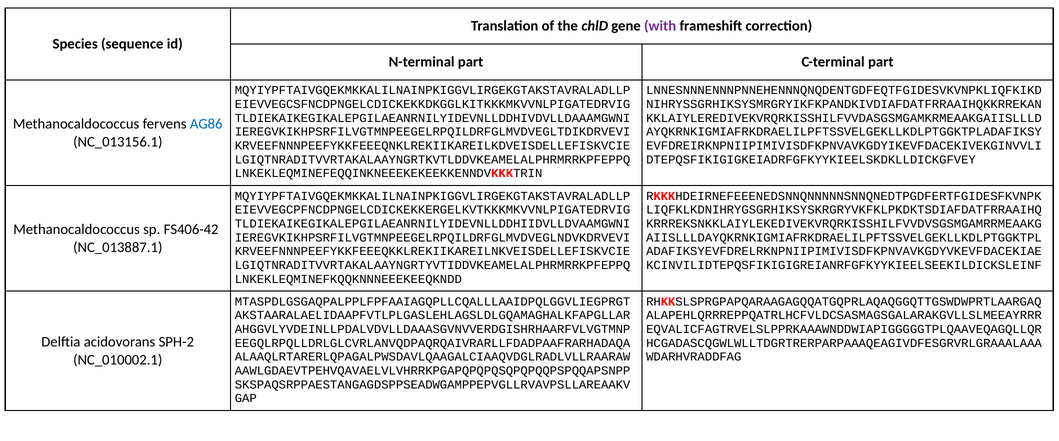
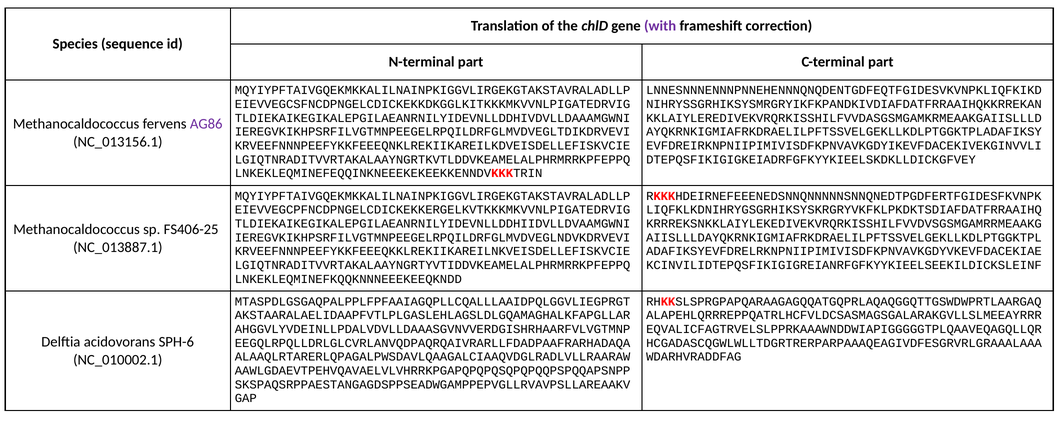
AG86 colour: blue -> purple
FS406-42: FS406-42 -> FS406-25
SPH-2: SPH-2 -> SPH-6
